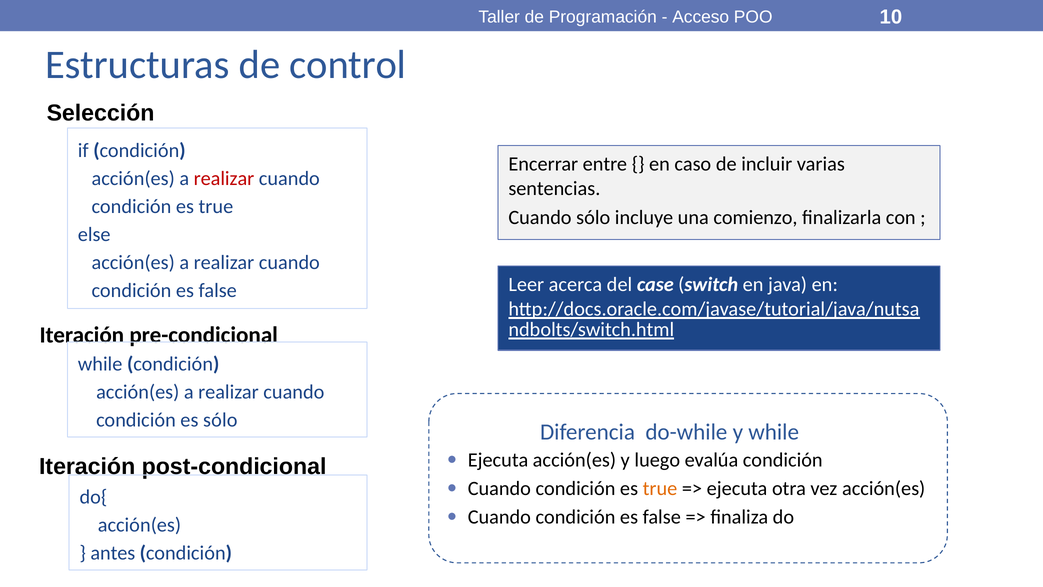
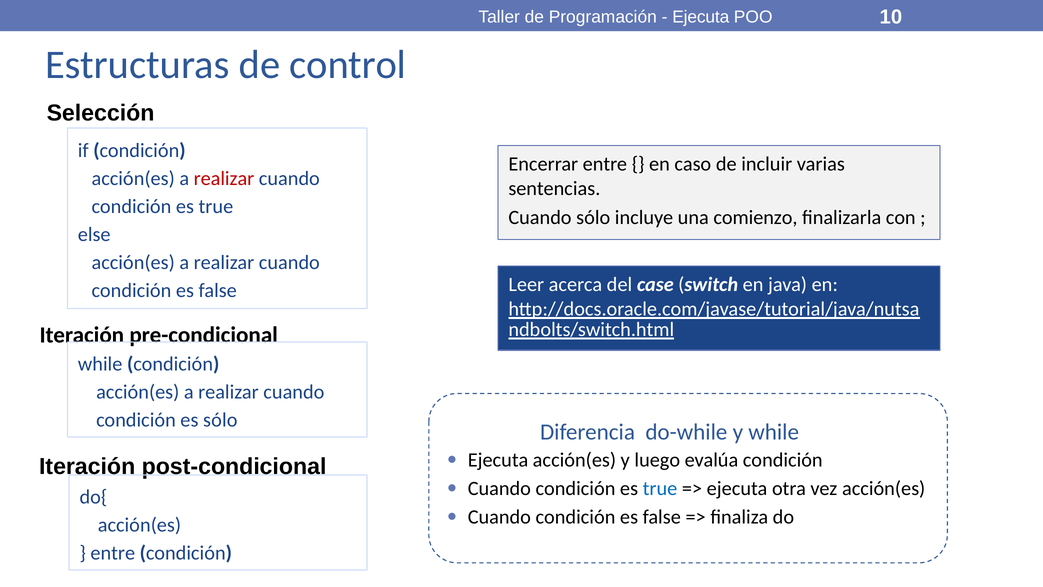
Acceso at (701, 17): Acceso -> Ejecuta
true at (660, 488) colour: orange -> blue
antes at (113, 553): antes -> entre
